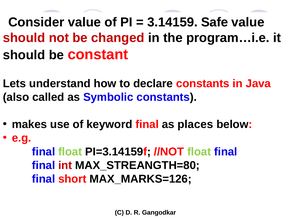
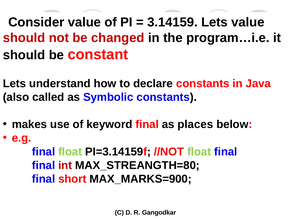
3.14159 Safe: Safe -> Lets
MAX_MARKS=126: MAX_MARKS=126 -> MAX_MARKS=900
